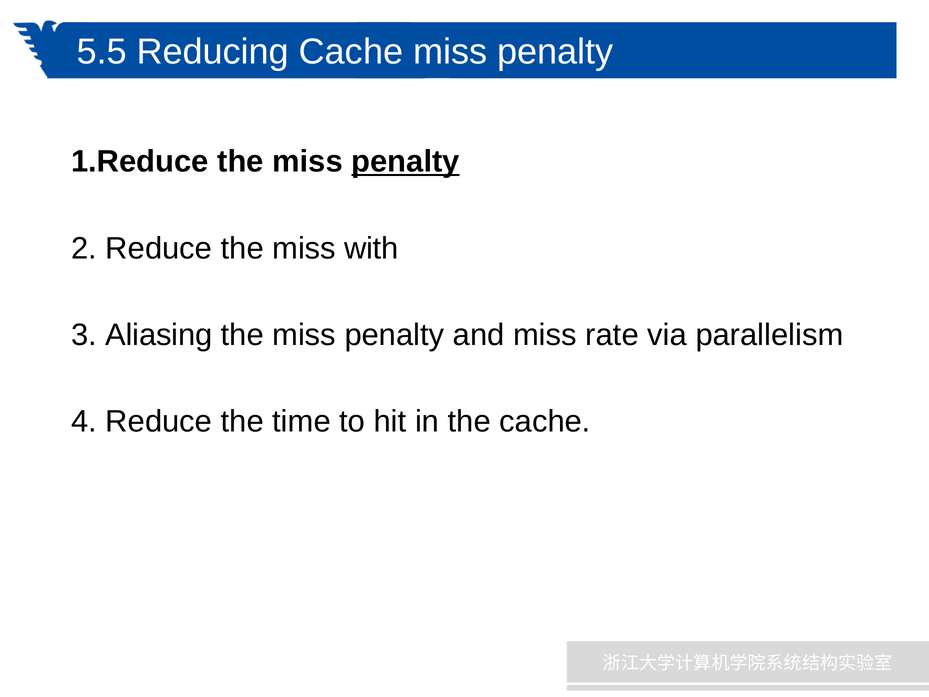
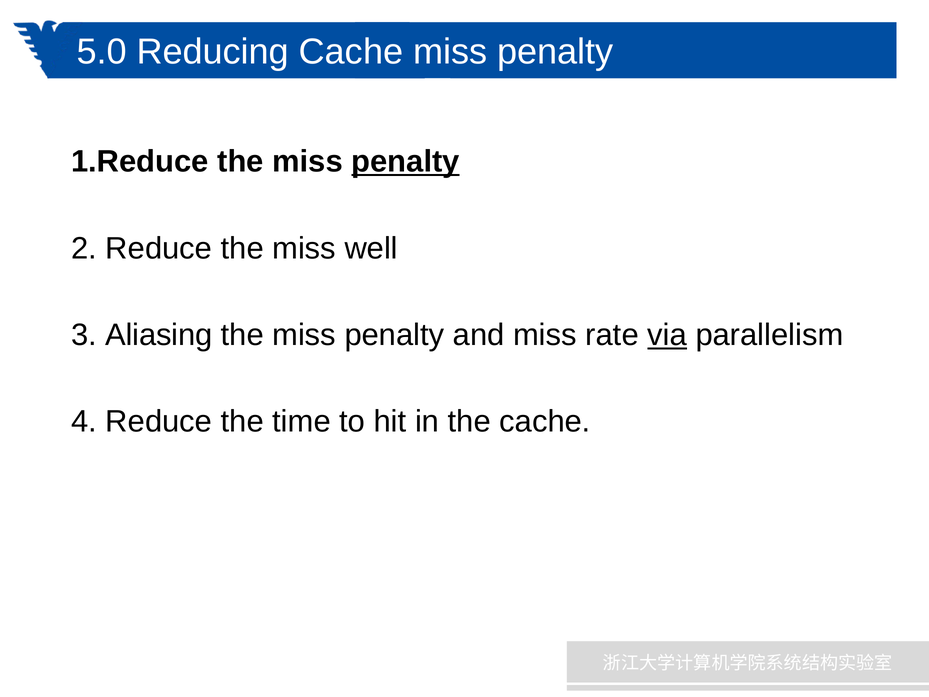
5.5: 5.5 -> 5.0
with: with -> well
via underline: none -> present
